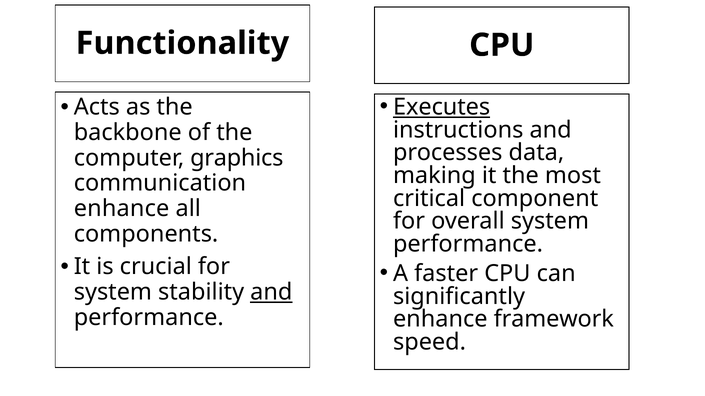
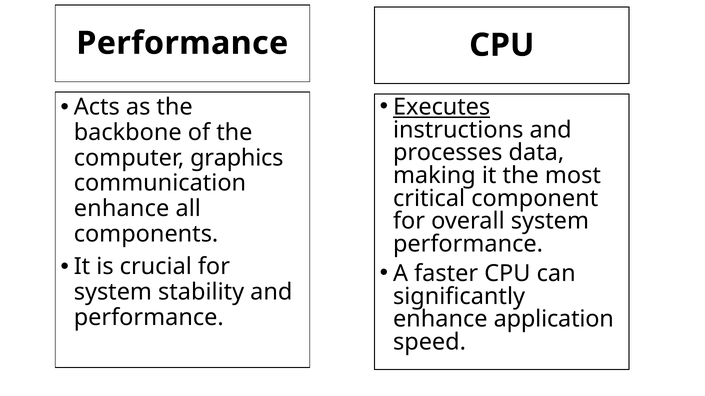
Functionality at (182, 43): Functionality -> Performance
and at (271, 292) underline: present -> none
framework: framework -> application
